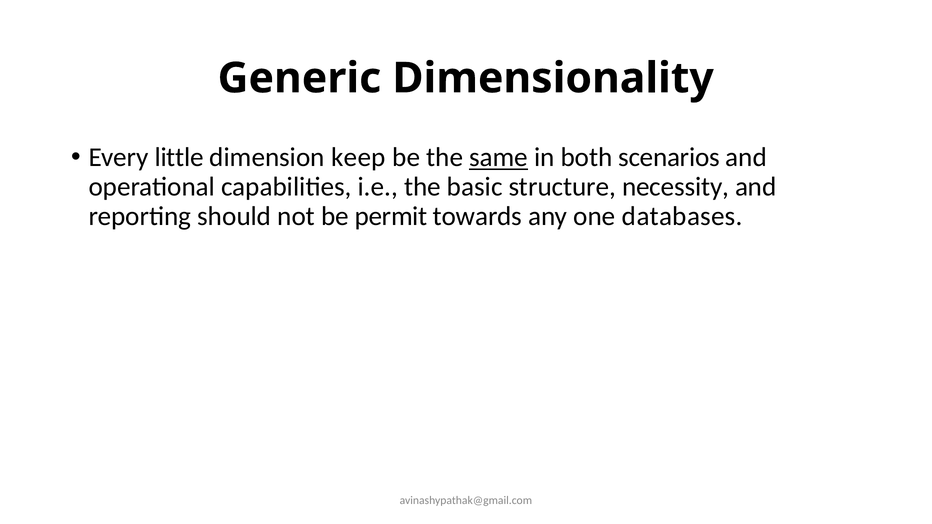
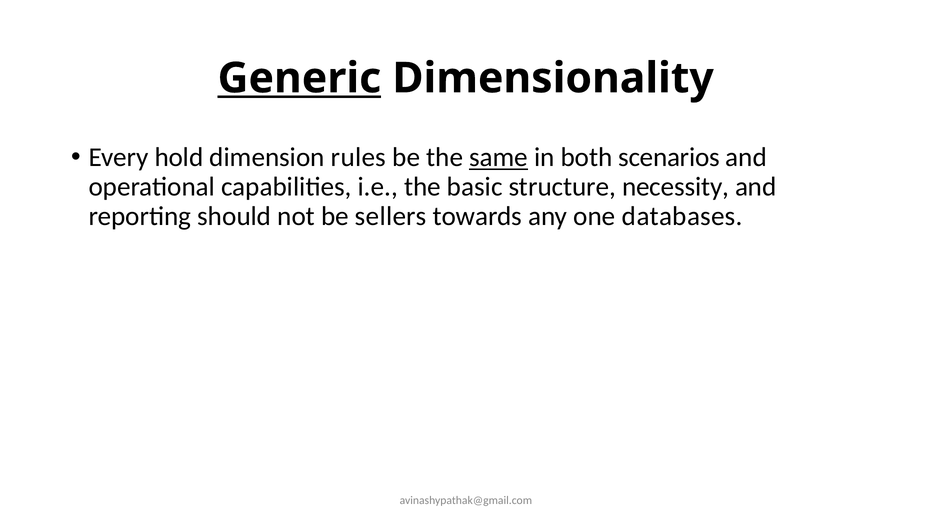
Generic underline: none -> present
little: little -> hold
keep: keep -> rules
permit: permit -> sellers
